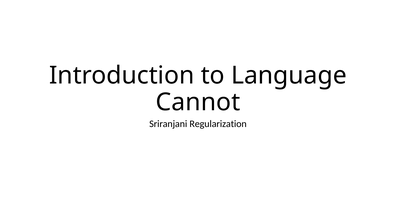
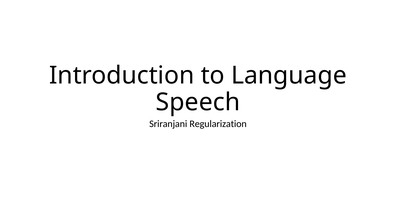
Cannot: Cannot -> Speech
